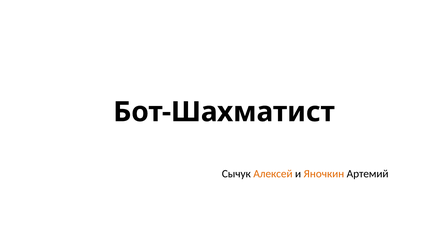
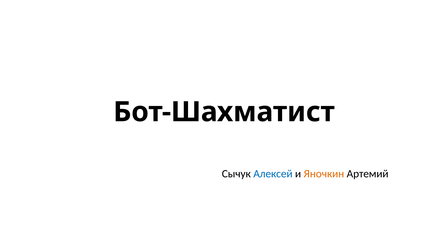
Алексей colour: orange -> blue
